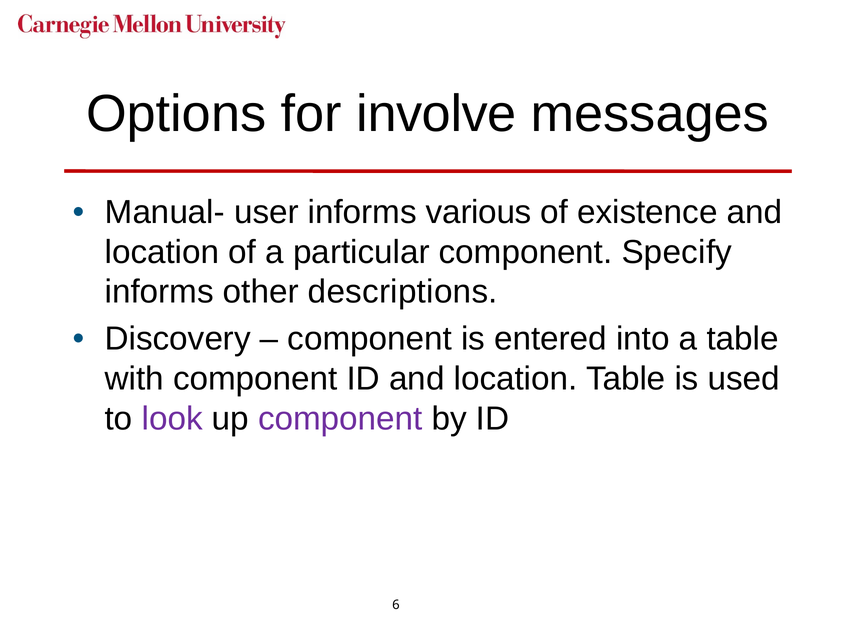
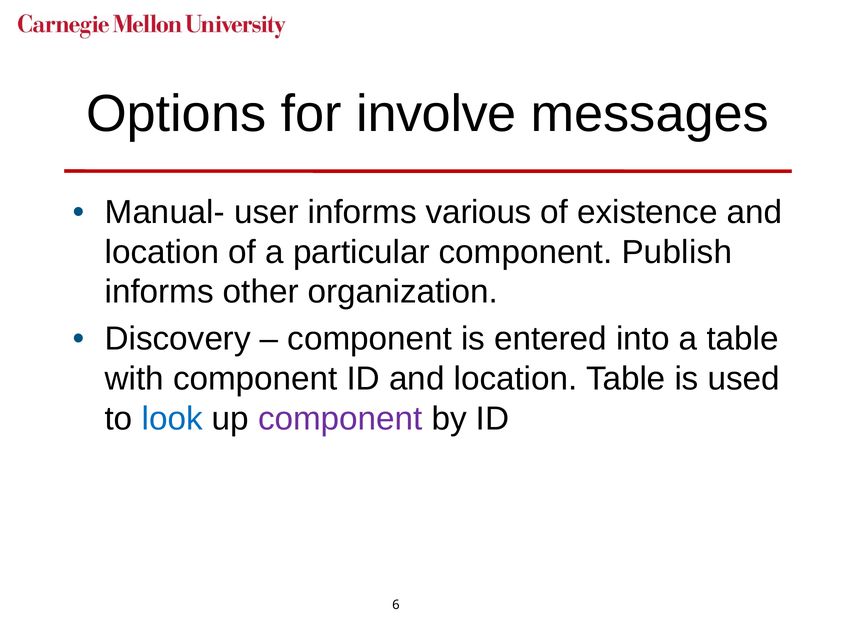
Specify: Specify -> Publish
descriptions: descriptions -> organization
look colour: purple -> blue
